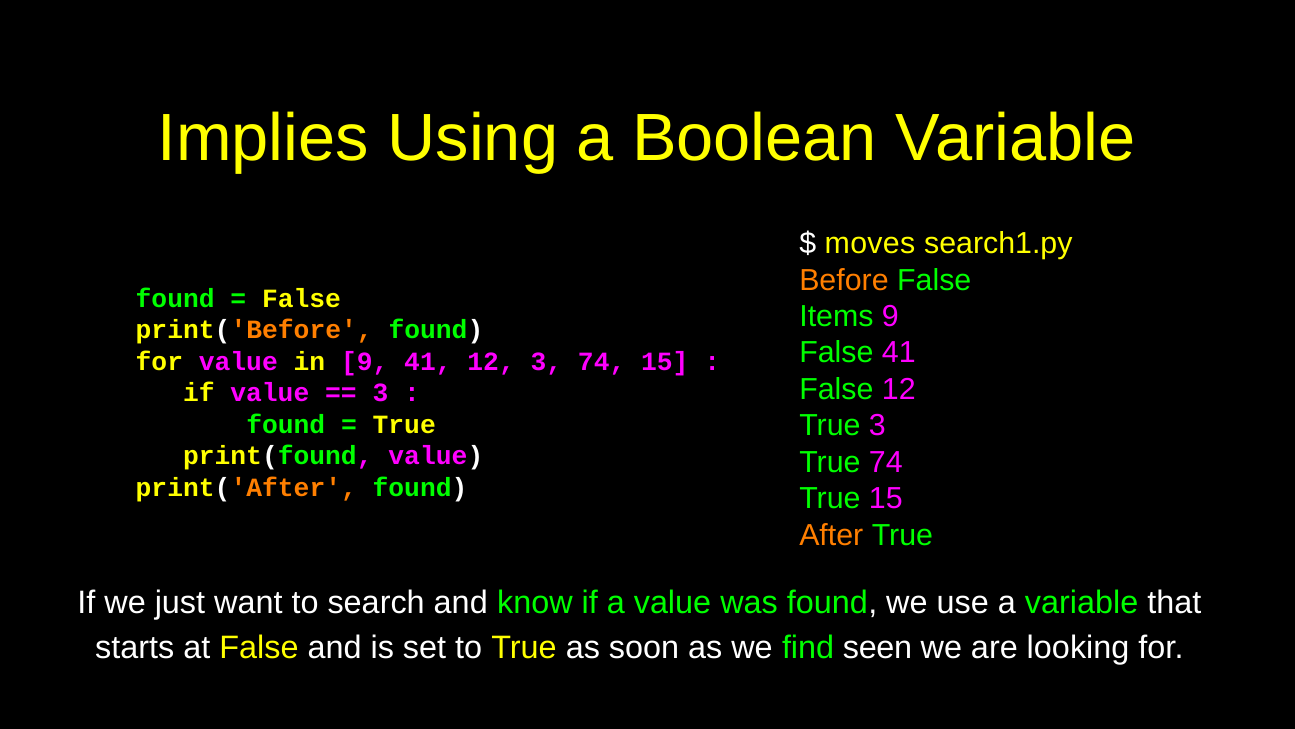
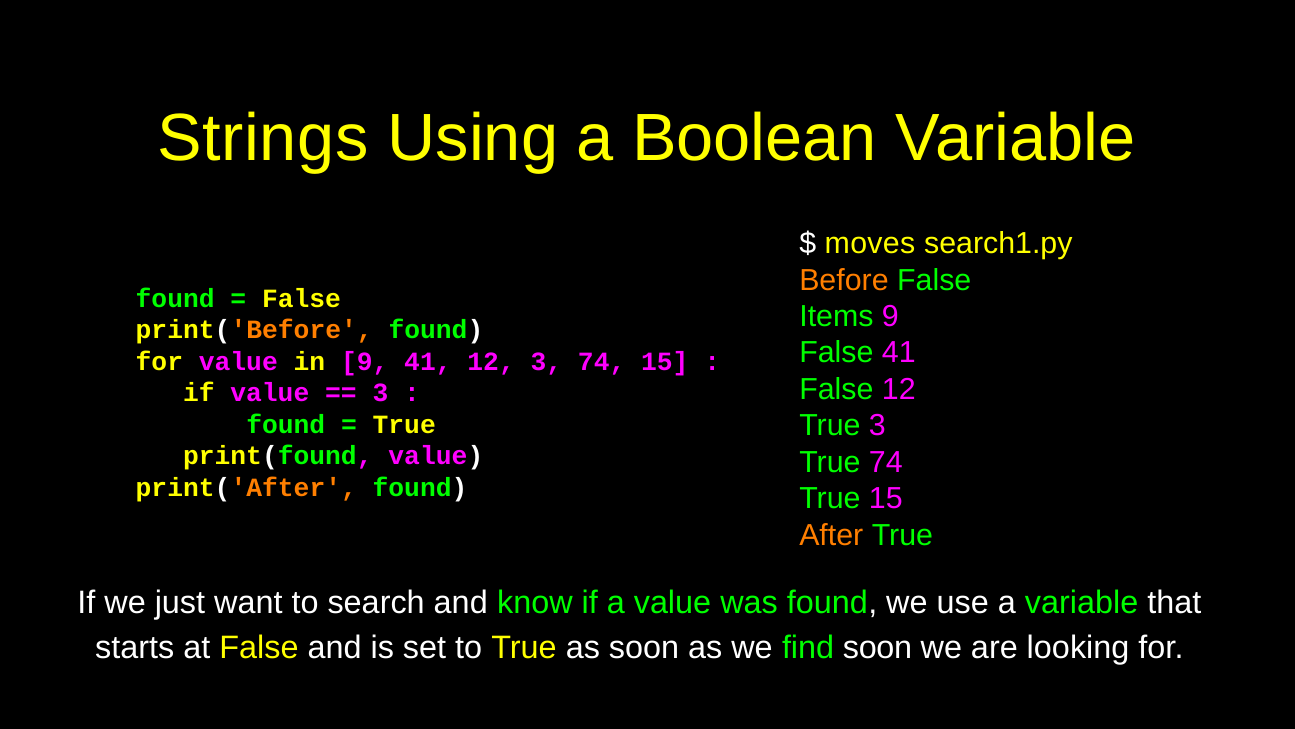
Implies: Implies -> Strings
find seen: seen -> soon
